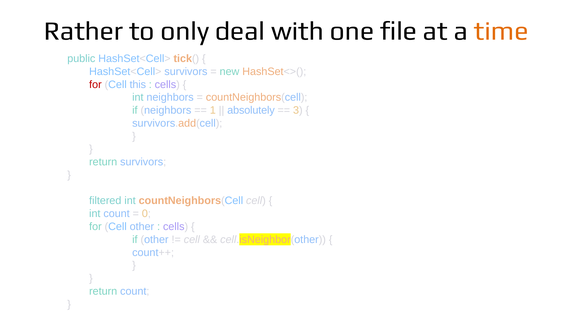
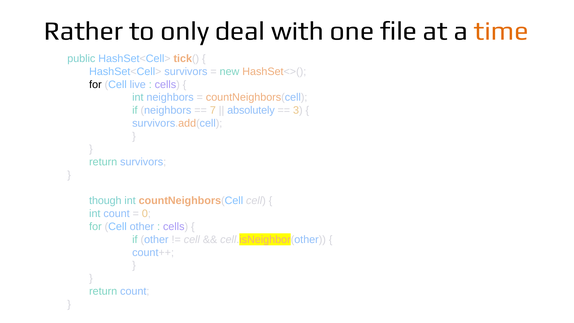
for at (95, 84) colour: red -> black
this: this -> live
1: 1 -> 7
filtered: filtered -> though
